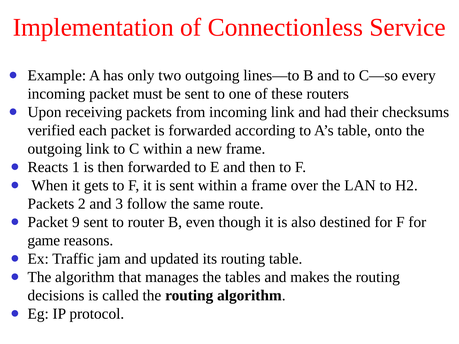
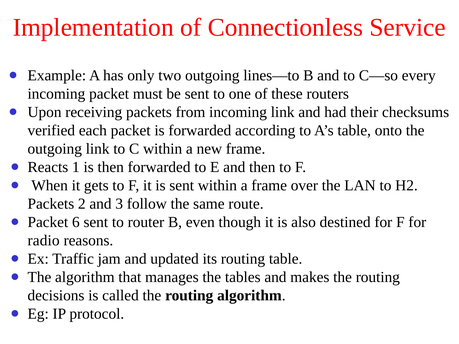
9: 9 -> 6
game: game -> radio
